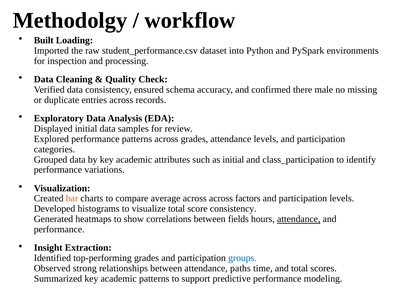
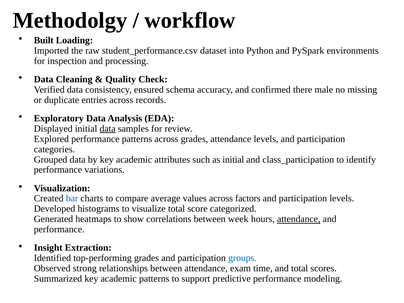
data at (108, 129) underline: none -> present
bar colour: orange -> blue
average across: across -> values
score consistency: consistency -> categorized
fields: fields -> week
paths: paths -> exam
